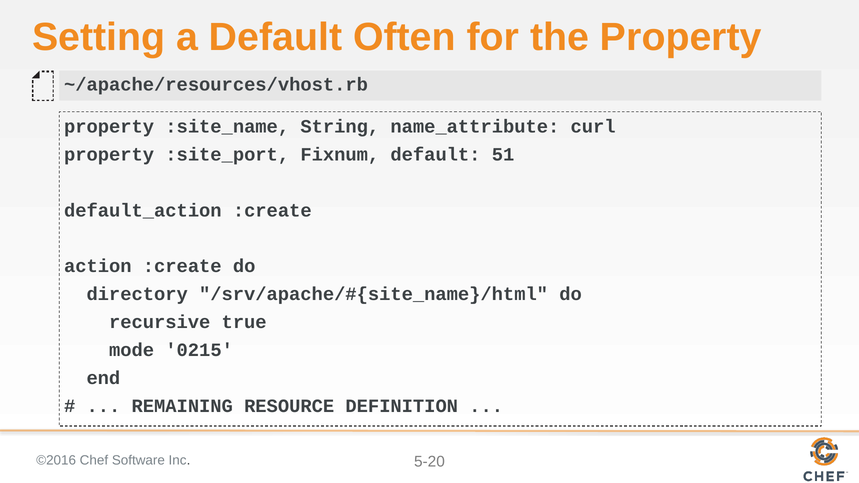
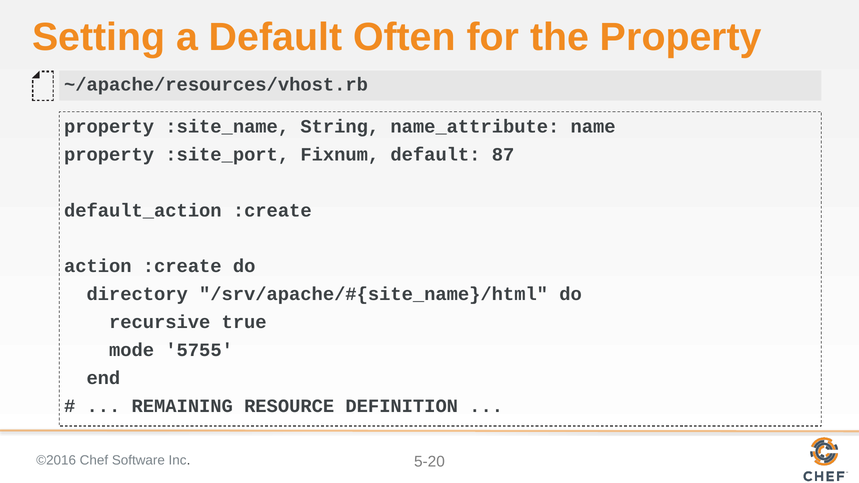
curl: curl -> name
51: 51 -> 87
0215: 0215 -> 5755
